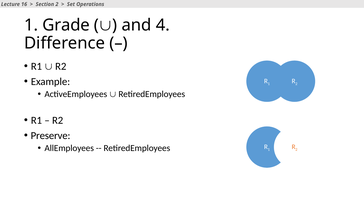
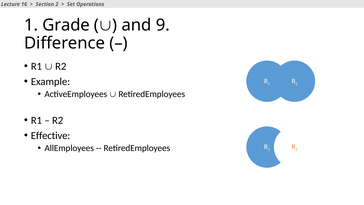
4: 4 -> 9
Preserve: Preserve -> Effective
